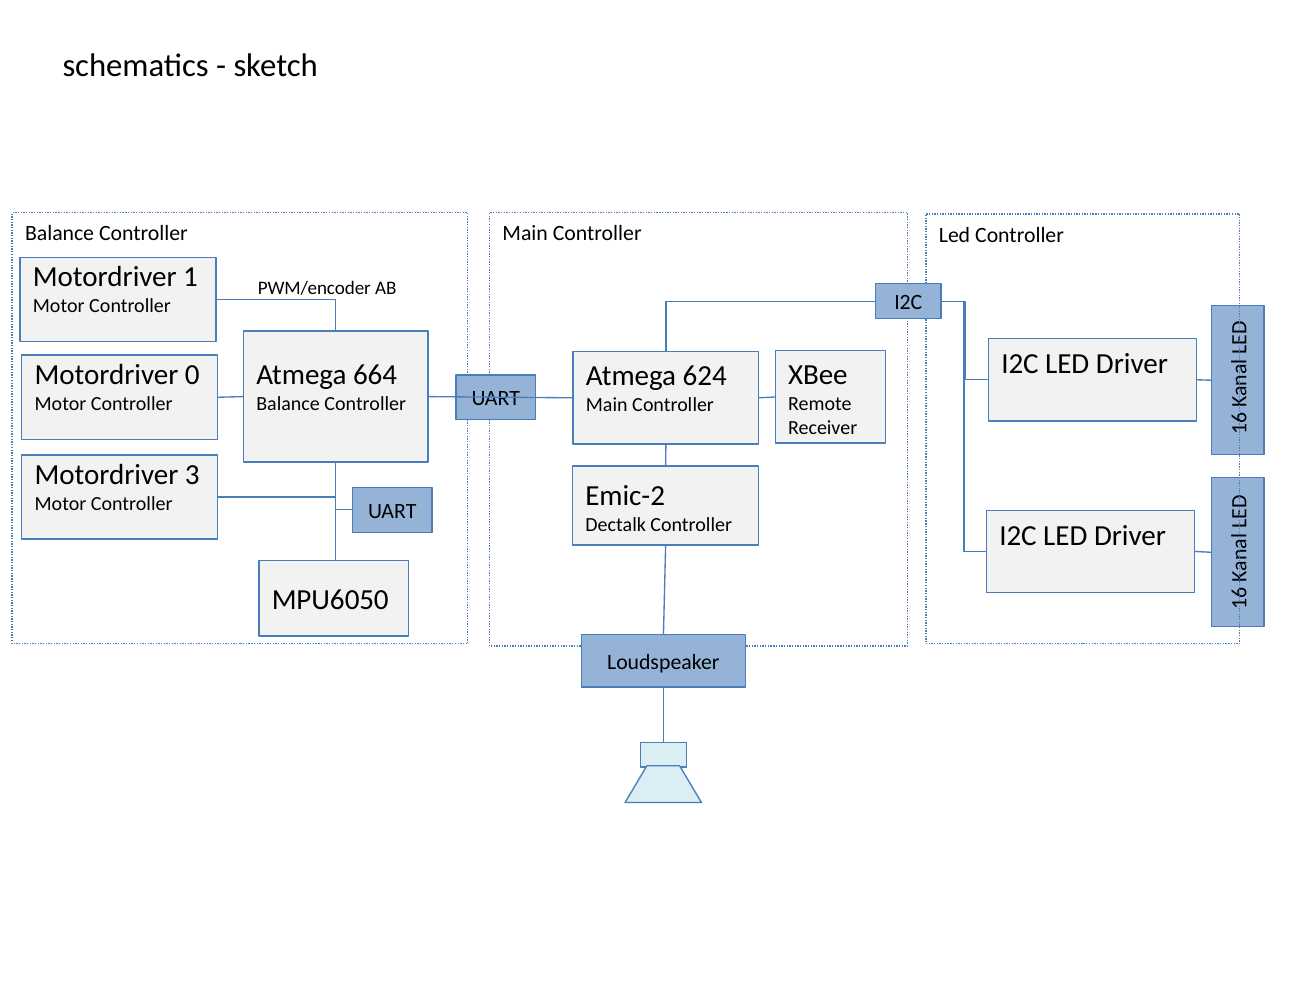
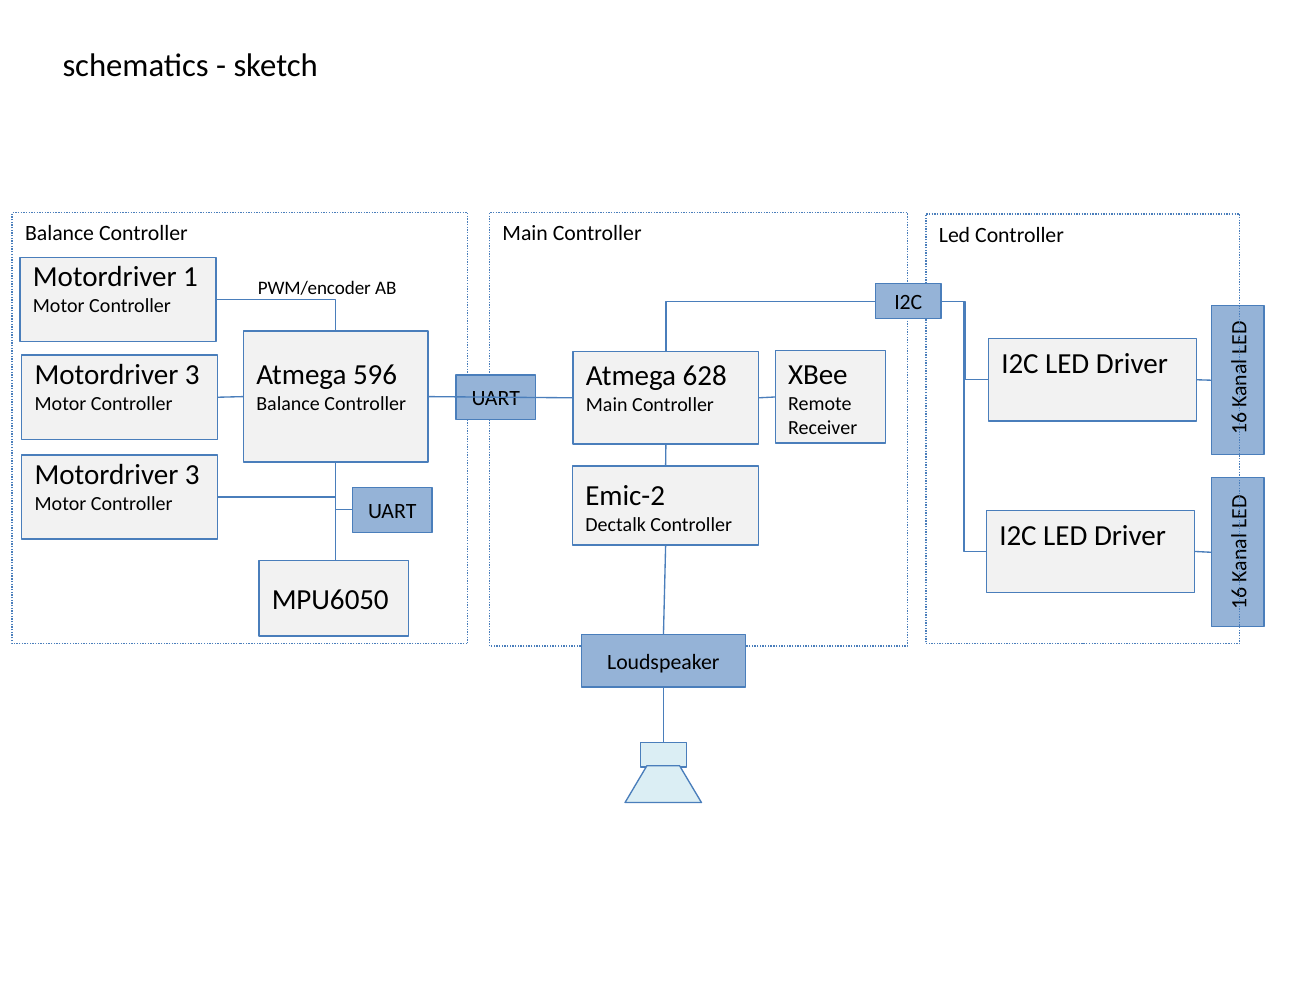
664: 664 -> 596
0 at (192, 375): 0 -> 3
624: 624 -> 628
